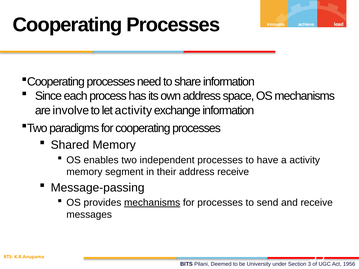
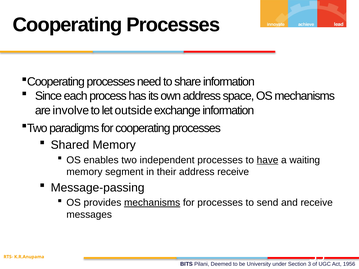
let activity: activity -> outside
have underline: none -> present
a activity: activity -> waiting
